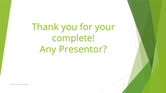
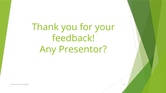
complete: complete -> feedback
